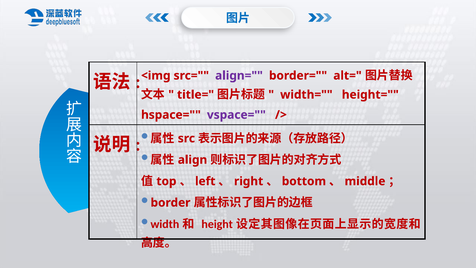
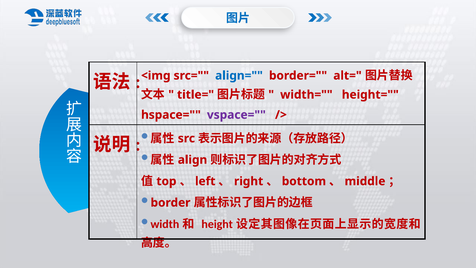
align= colour: purple -> blue
